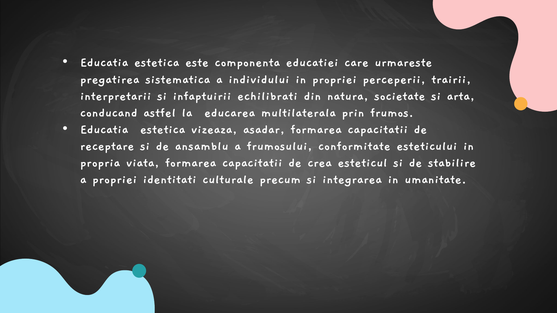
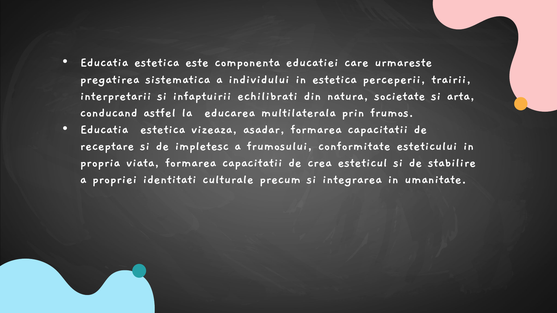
in propriei: propriei -> estetica
ansamblu: ansamblu -> impletesc
